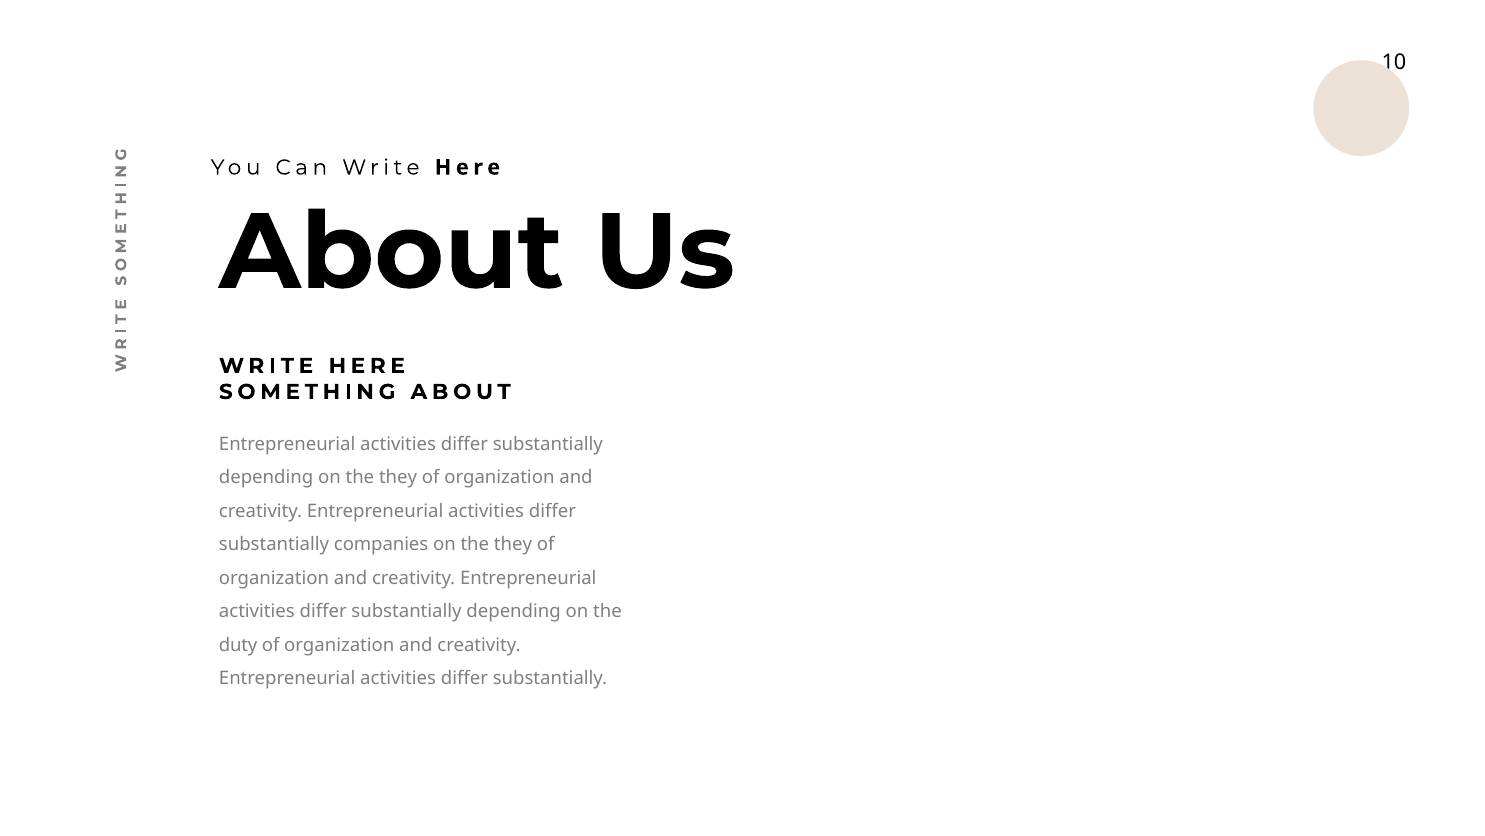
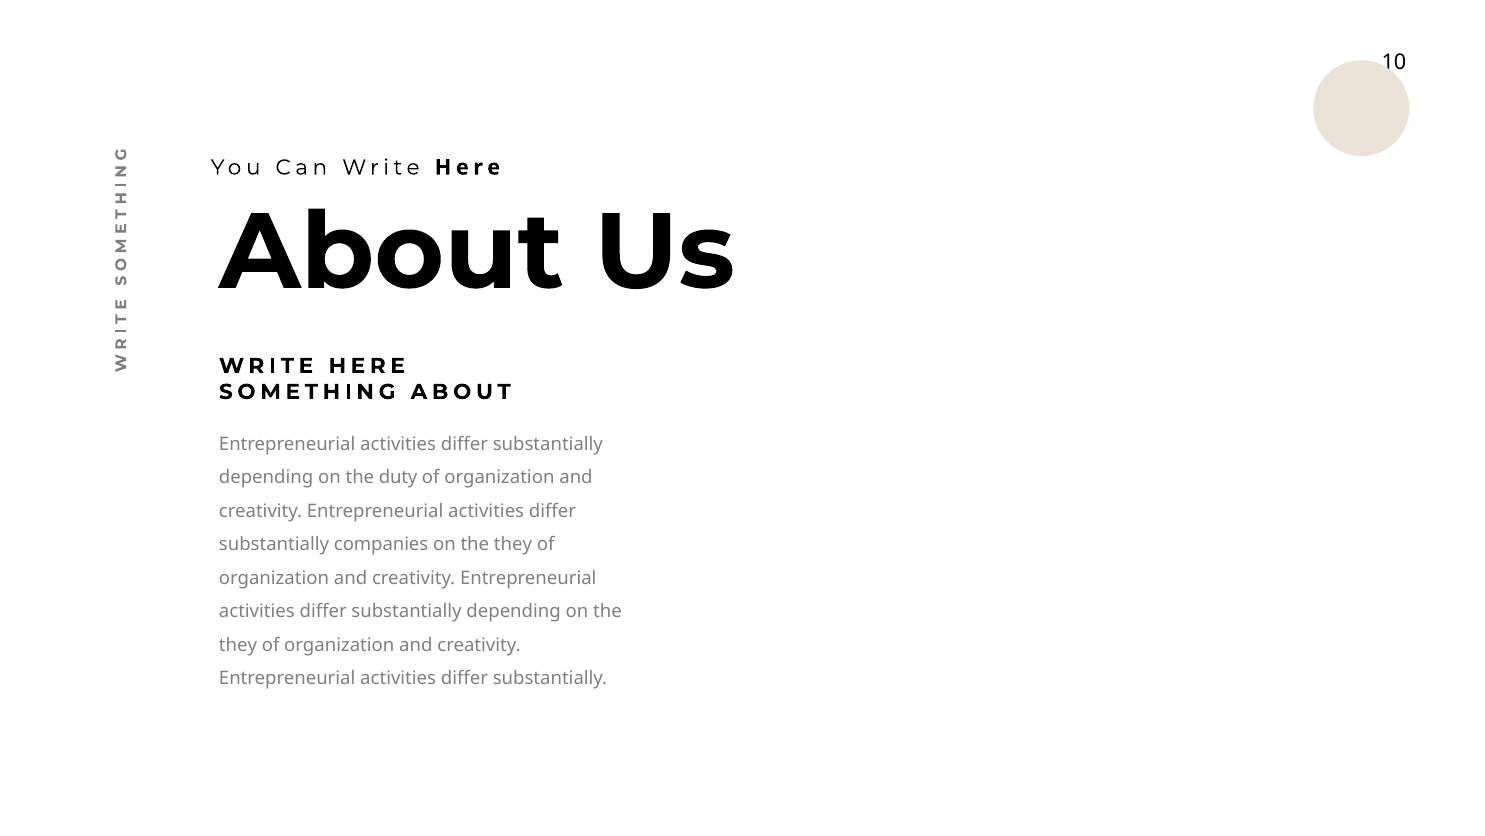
depending on the they: they -> duty
duty at (238, 645): duty -> they
